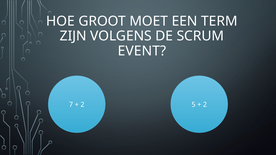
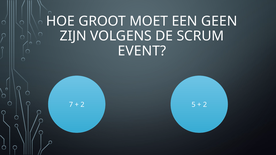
TERM: TERM -> GEEN
